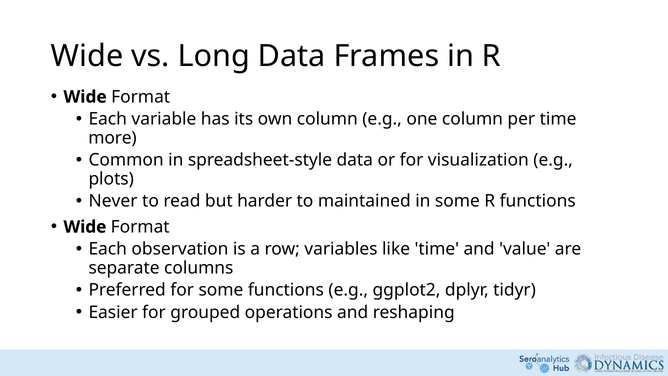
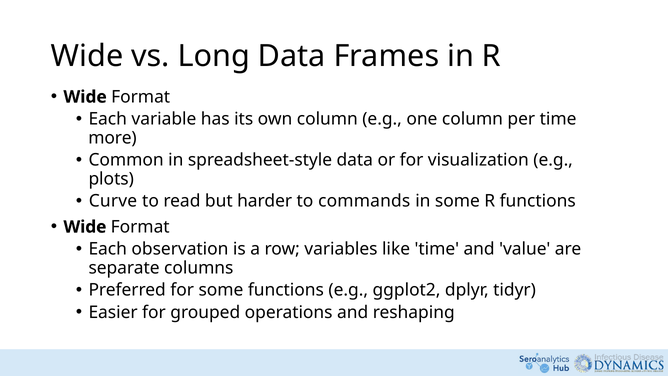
Never: Never -> Curve
maintained: maintained -> commands
